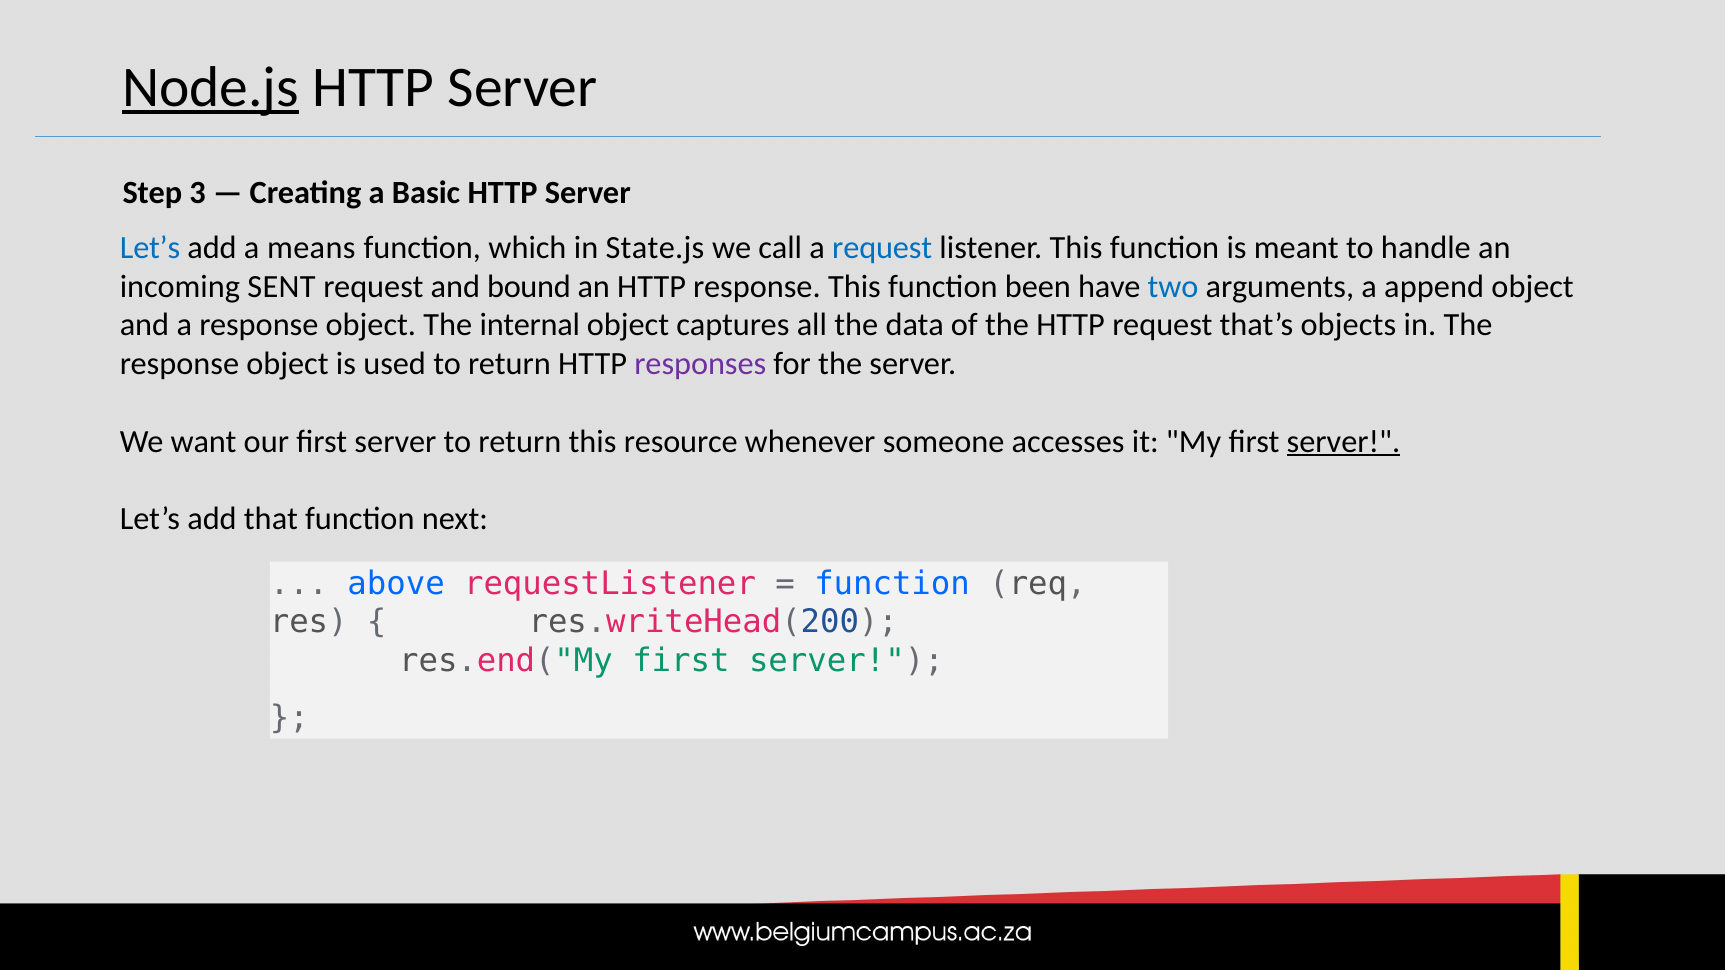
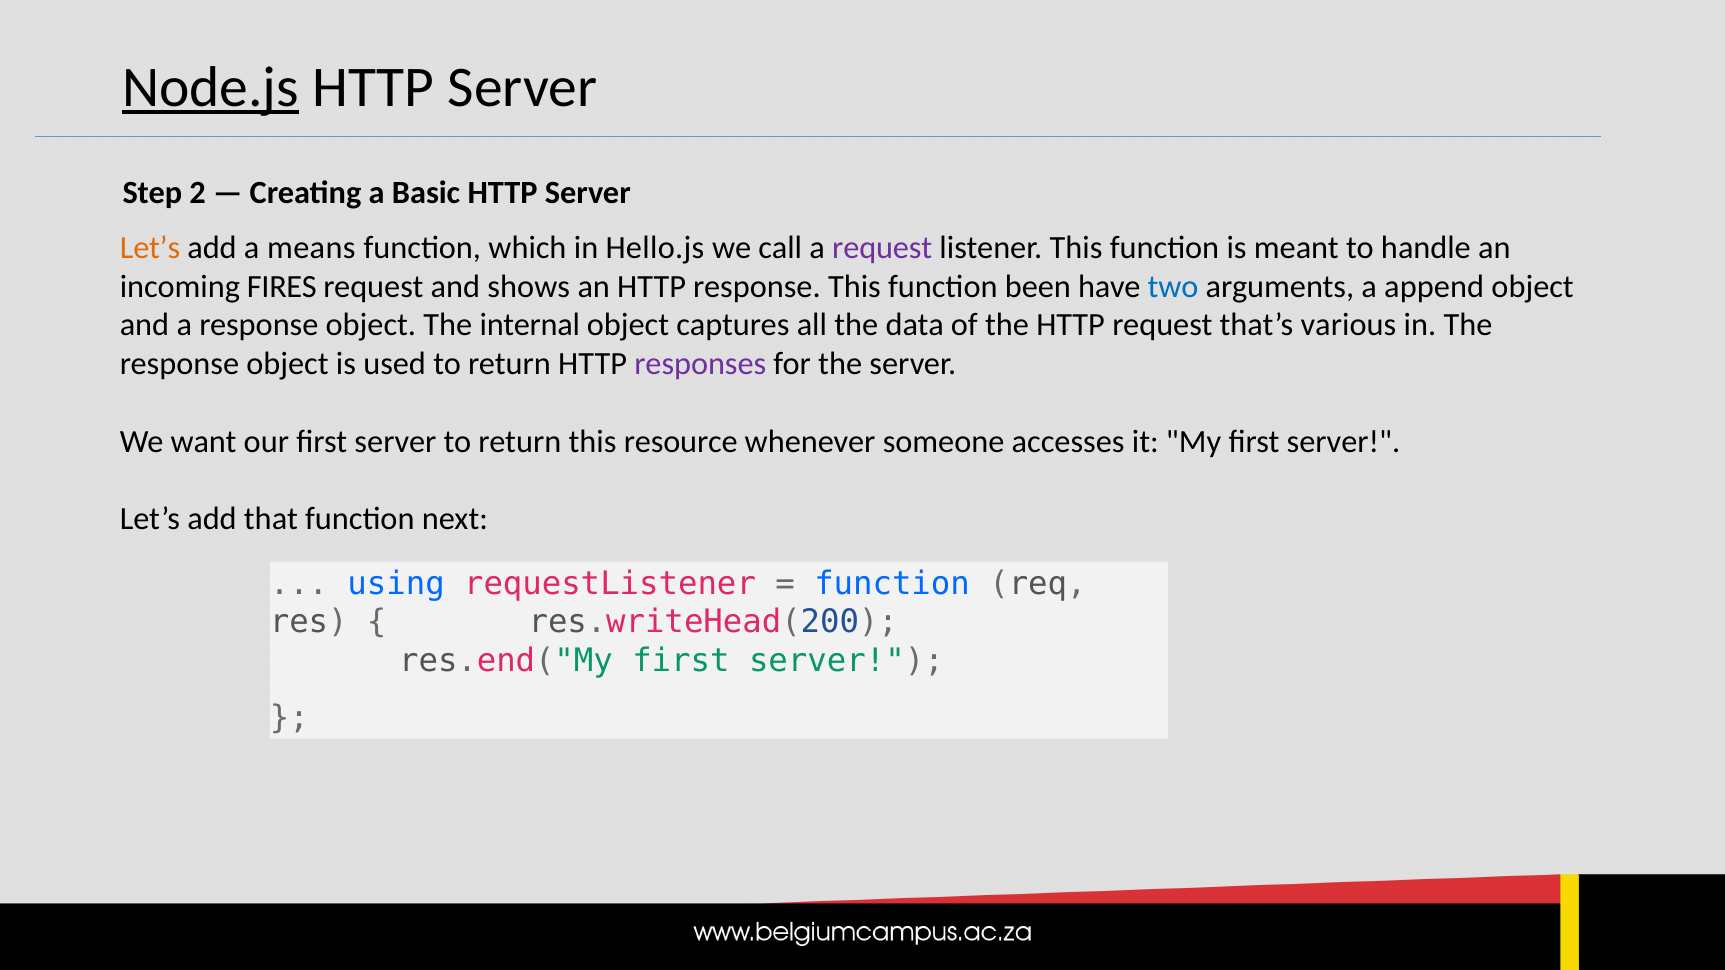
3: 3 -> 2
Let’s at (150, 248) colour: blue -> orange
State.js: State.js -> Hello.js
request at (882, 248) colour: blue -> purple
SENT: SENT -> FIRES
bound: bound -> shows
objects: objects -> various
server at (1343, 442) underline: present -> none
above: above -> using
